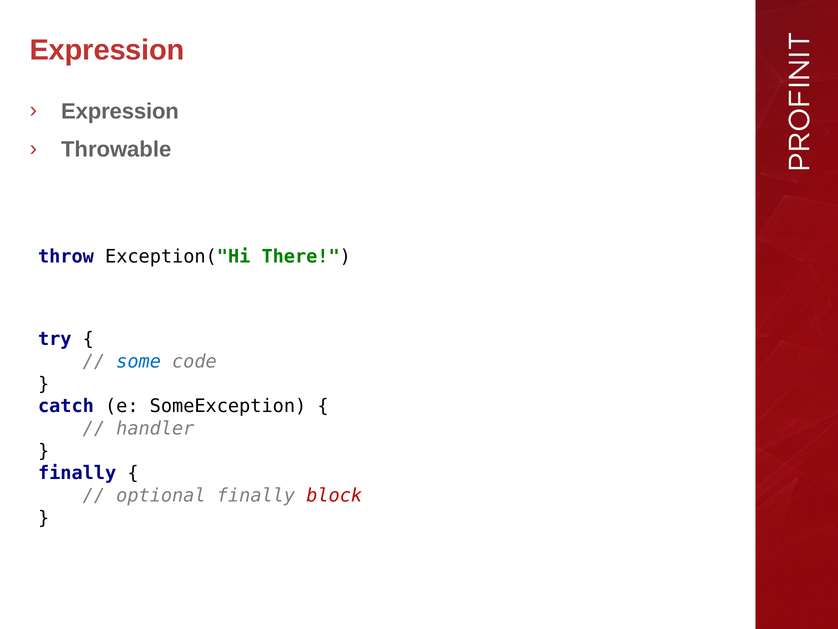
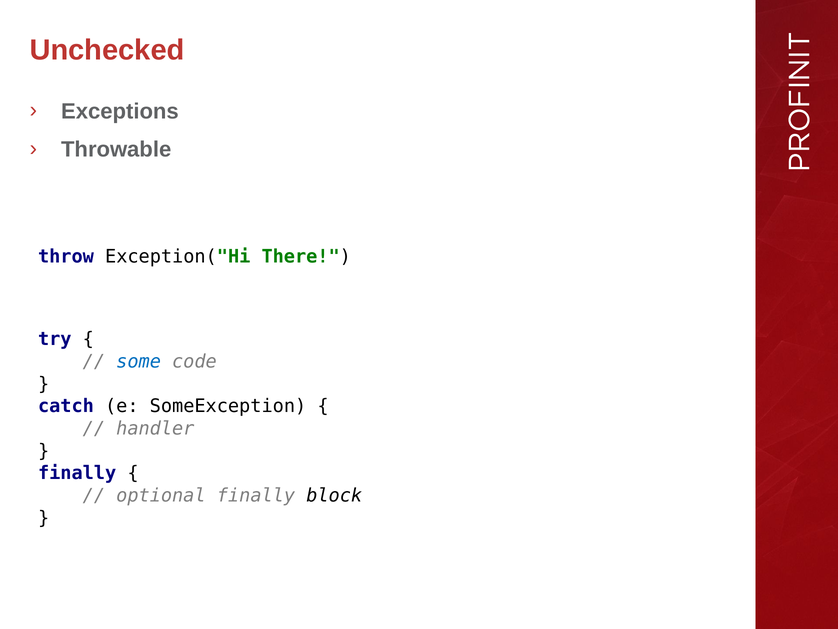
Expression at (107, 50): Expression -> Unchecked
Expression at (120, 111): Expression -> Exceptions
block colour: red -> black
